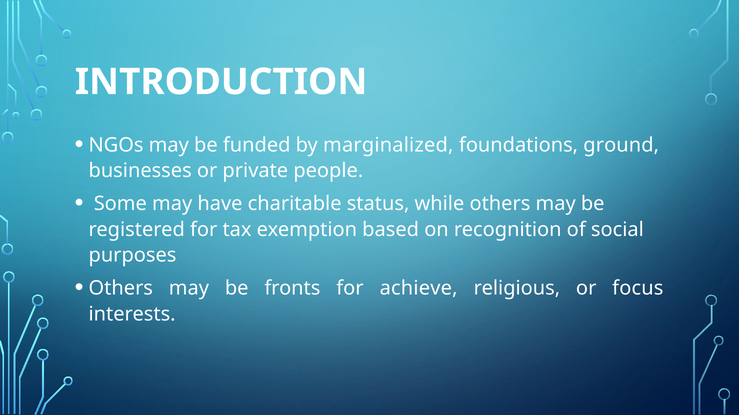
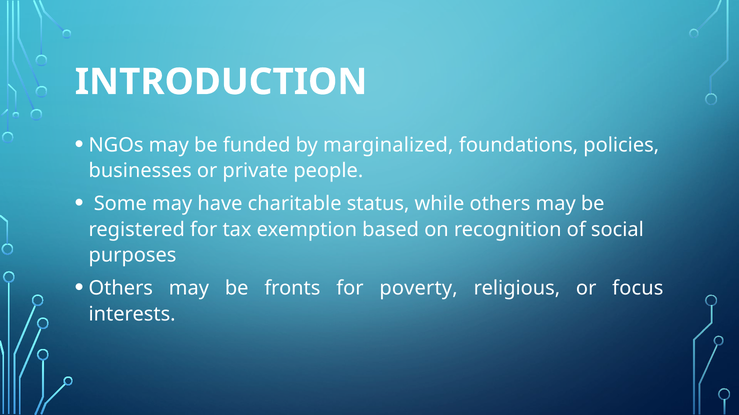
ground: ground -> policies
achieve: achieve -> poverty
